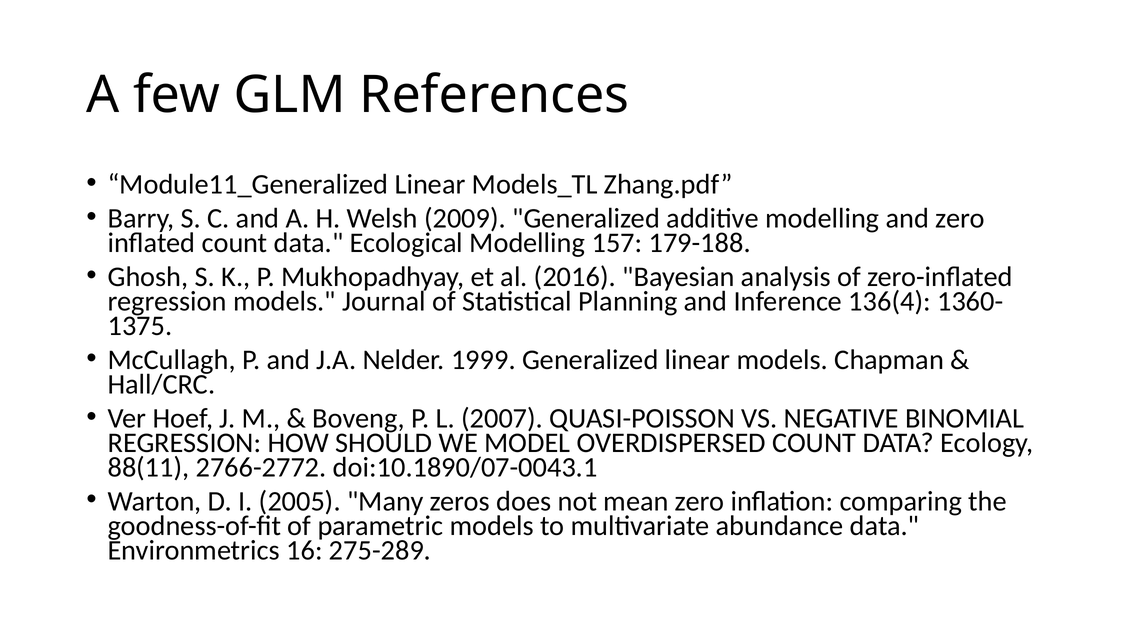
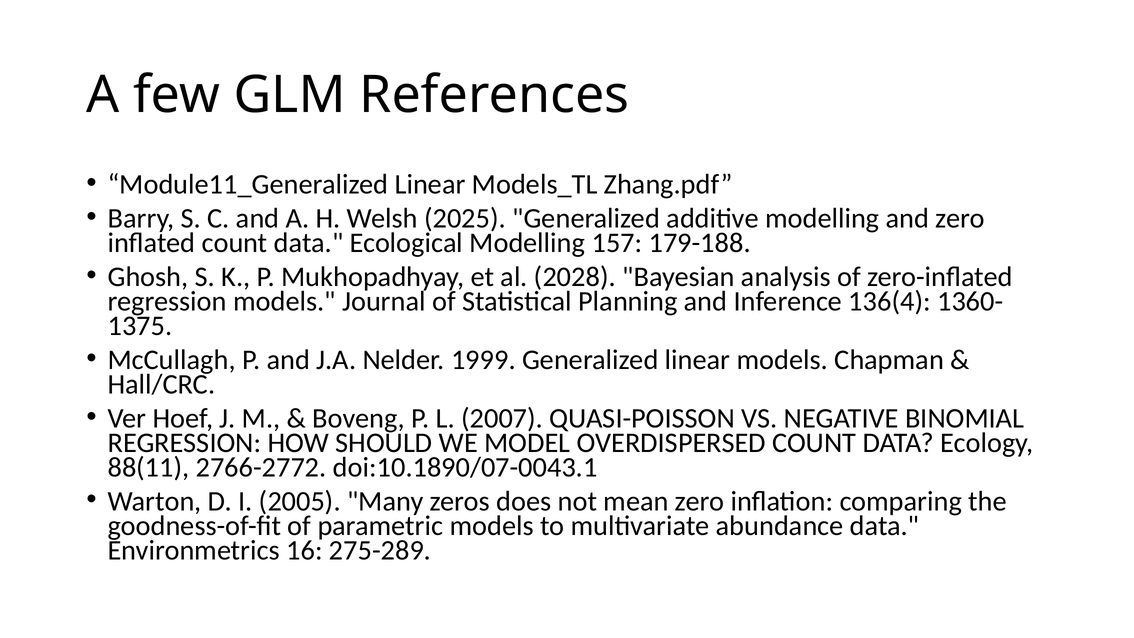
2009: 2009 -> 2025
2016: 2016 -> 2028
